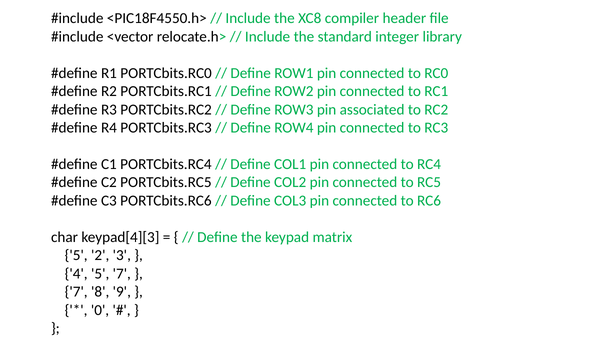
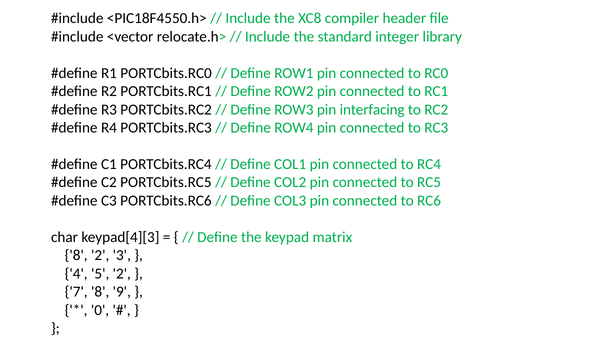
associated: associated -> interfacing
5 at (76, 255): 5 -> 8
5 7: 7 -> 2
